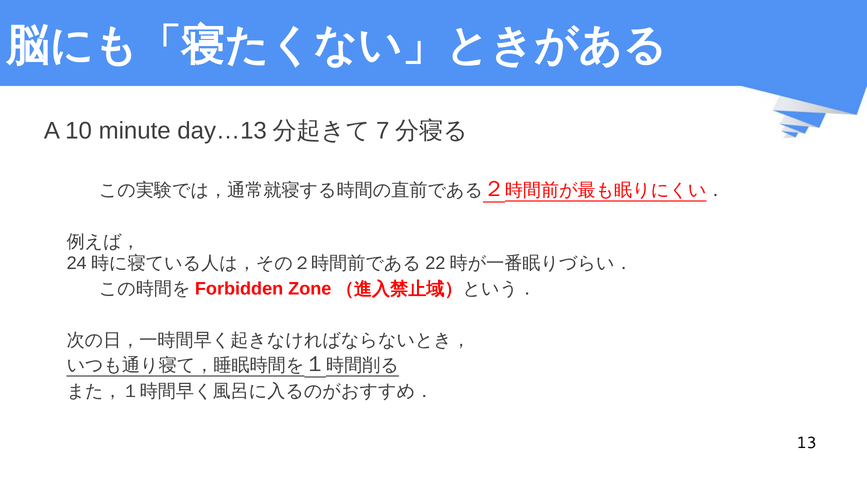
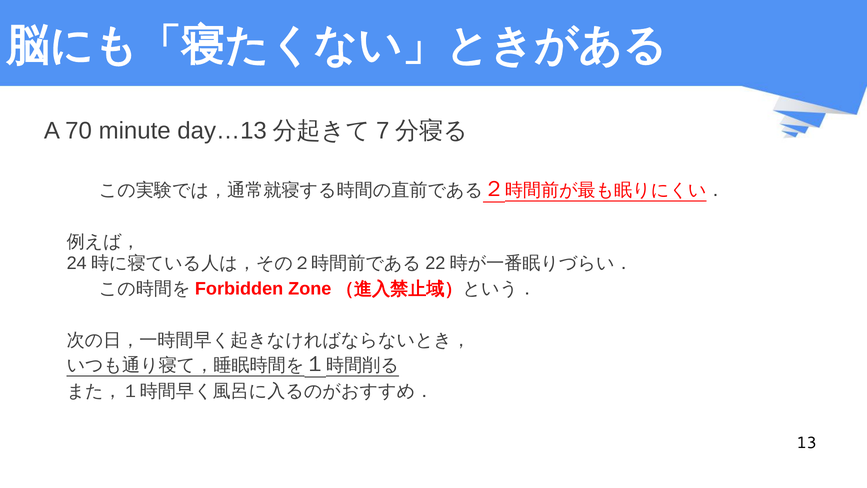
10: 10 -> 70
